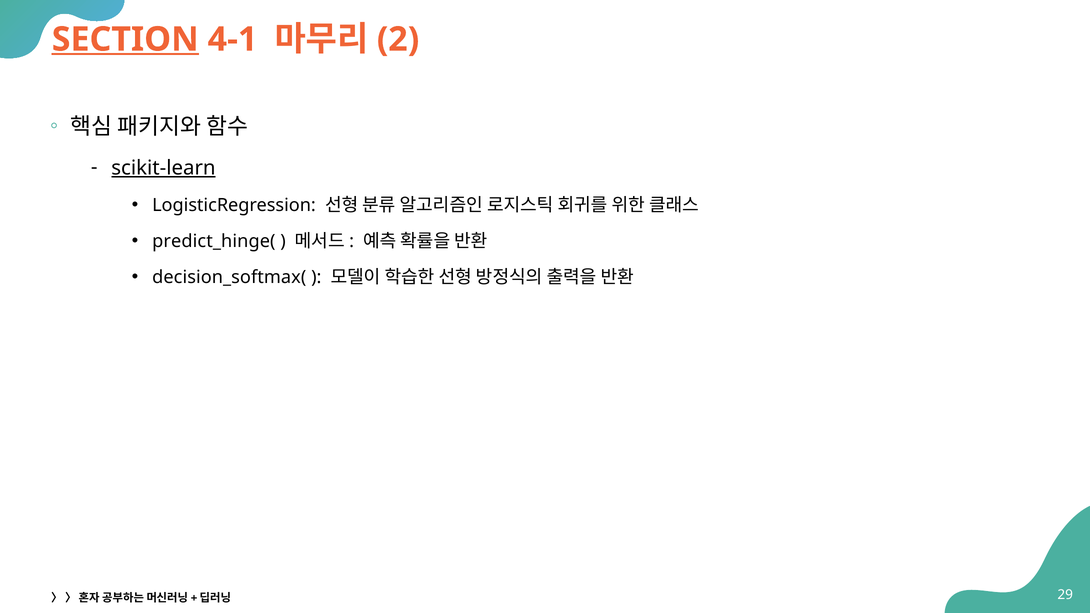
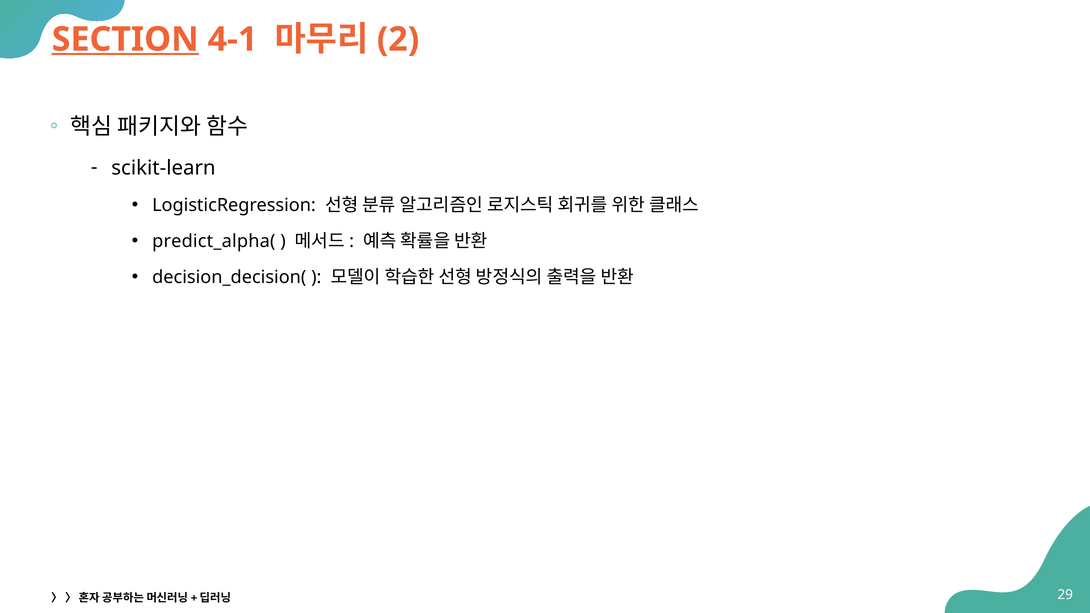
scikit-learn underline: present -> none
predict_hinge(: predict_hinge( -> predict_alpha(
decision_softmax(: decision_softmax( -> decision_decision(
